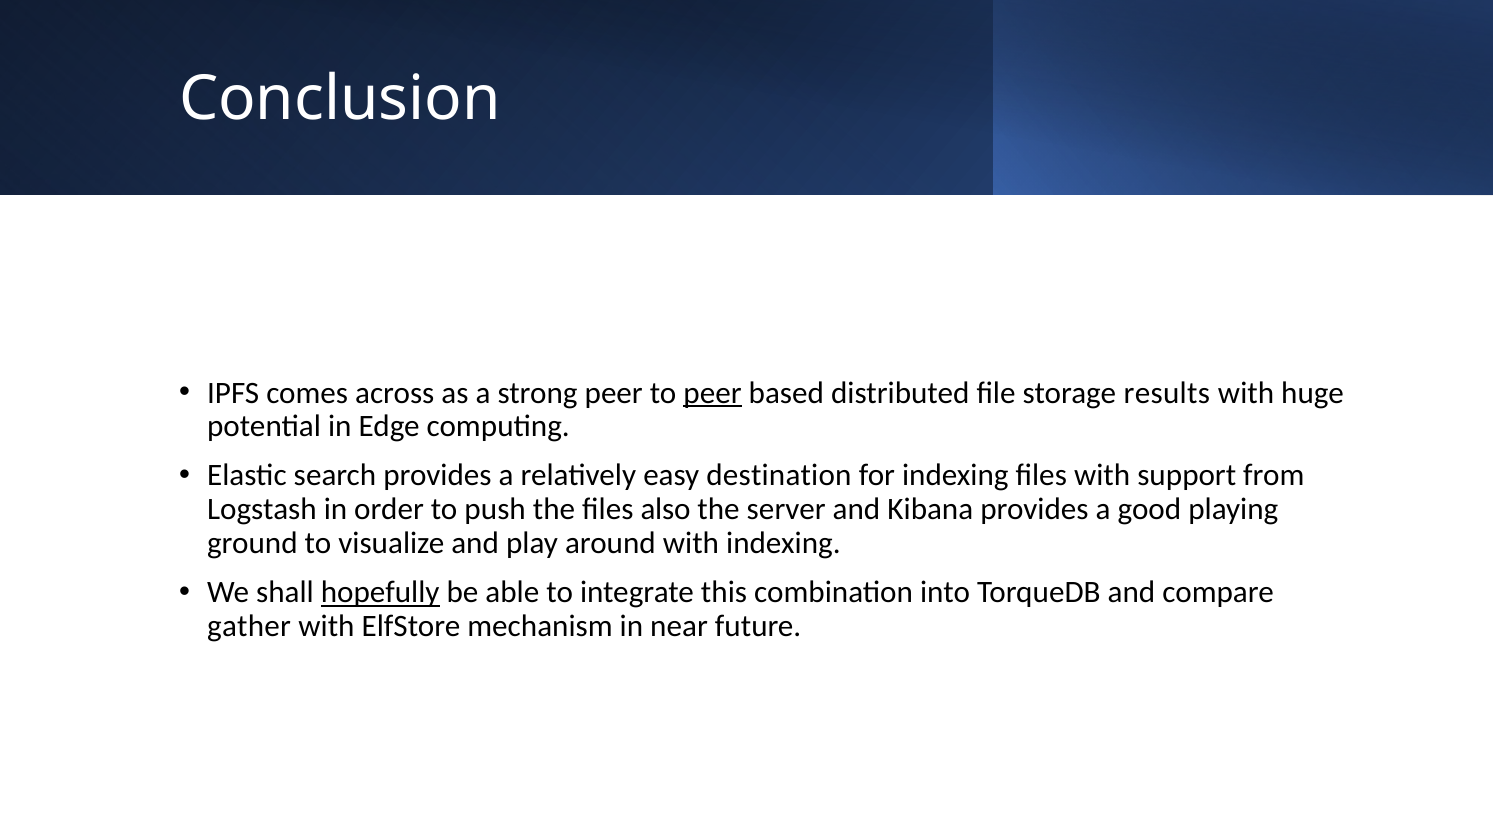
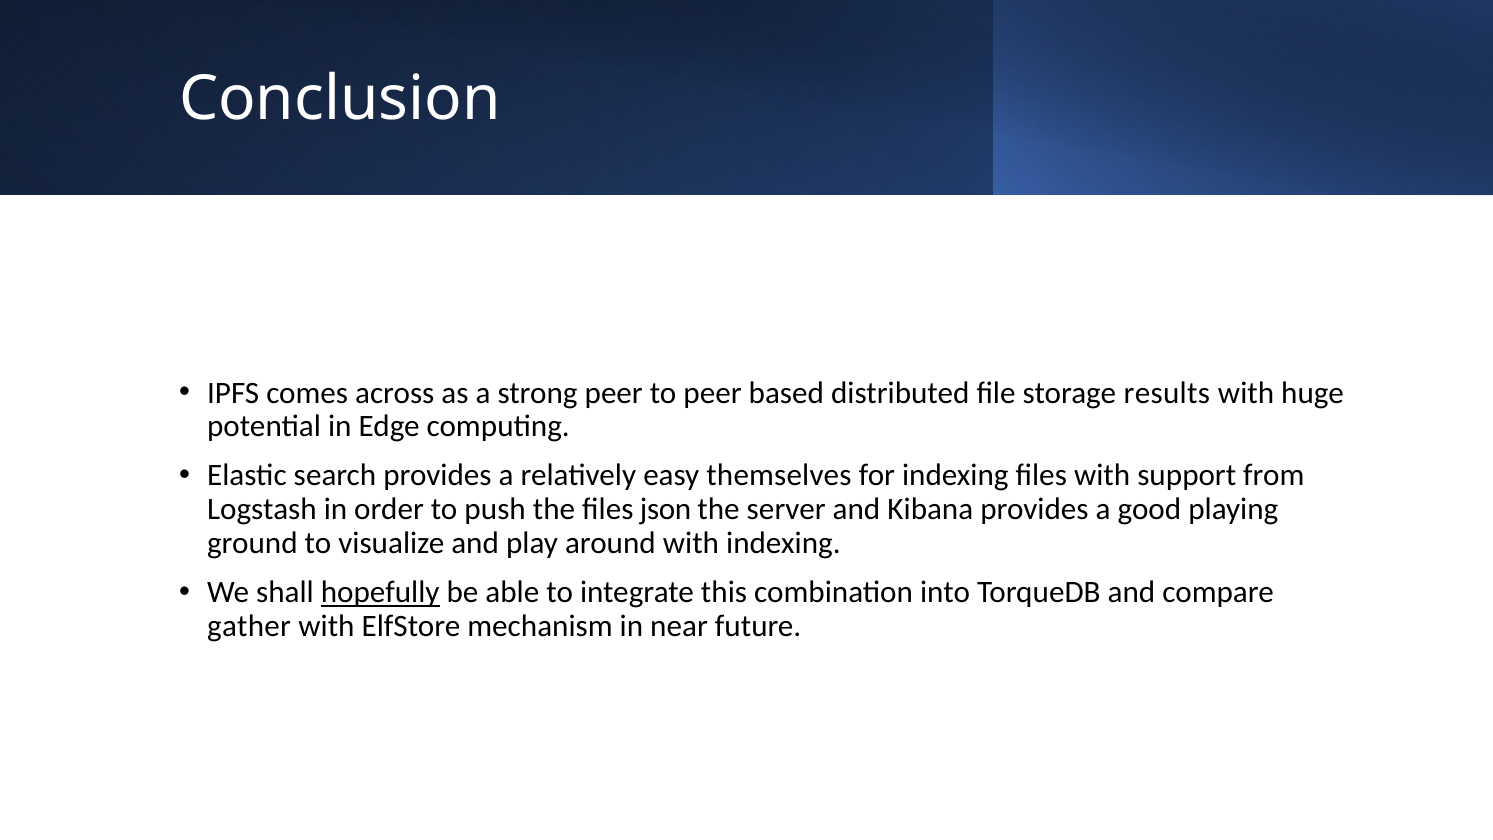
peer at (713, 393) underline: present -> none
destination: destination -> themselves
also: also -> json
